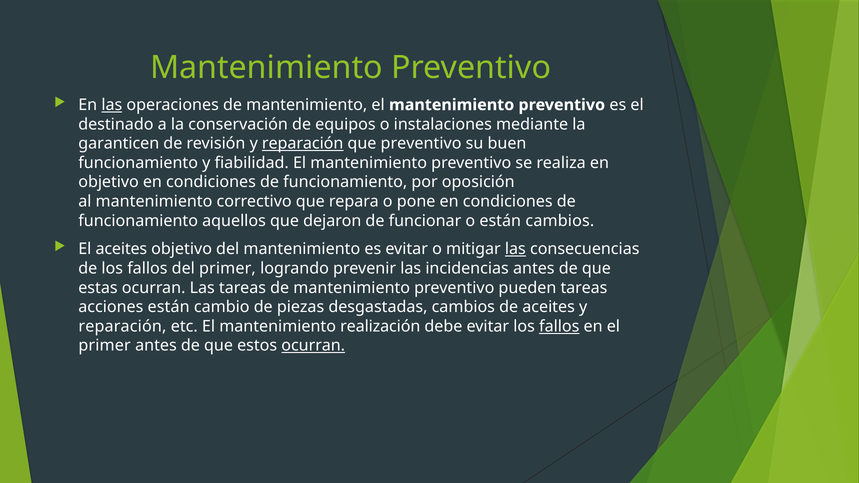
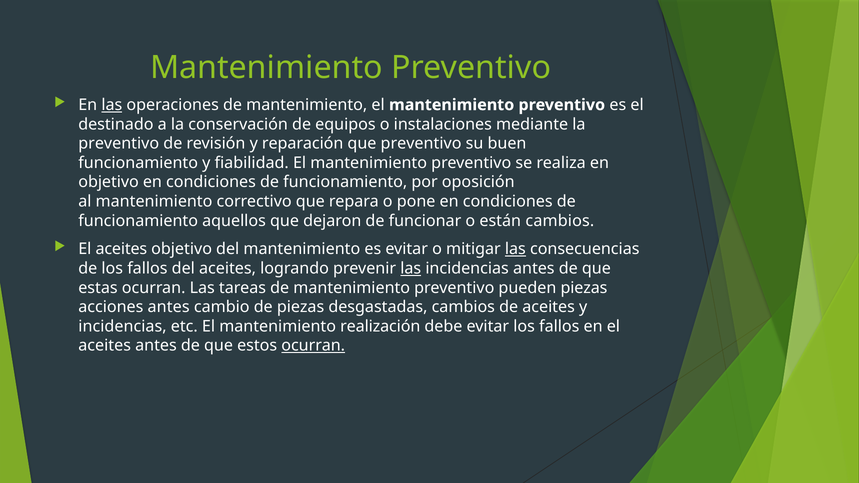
garanticen at (119, 144): garanticen -> preventivo
reparación at (303, 144) underline: present -> none
del primer: primer -> aceites
las at (411, 268) underline: none -> present
pueden tareas: tareas -> piezas
acciones están: están -> antes
reparación at (122, 326): reparación -> incidencias
fallos at (559, 326) underline: present -> none
primer at (105, 346): primer -> aceites
